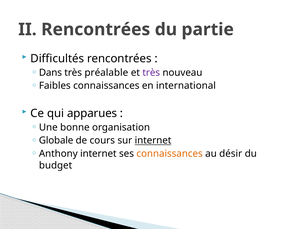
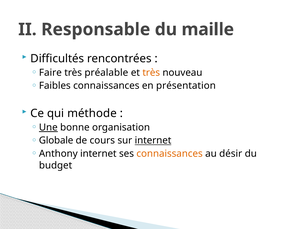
II Rencontrées: Rencontrées -> Responsable
partie: partie -> maille
Dans: Dans -> Faire
très at (151, 73) colour: purple -> orange
international: international -> présentation
apparues: apparues -> méthode
Une underline: none -> present
